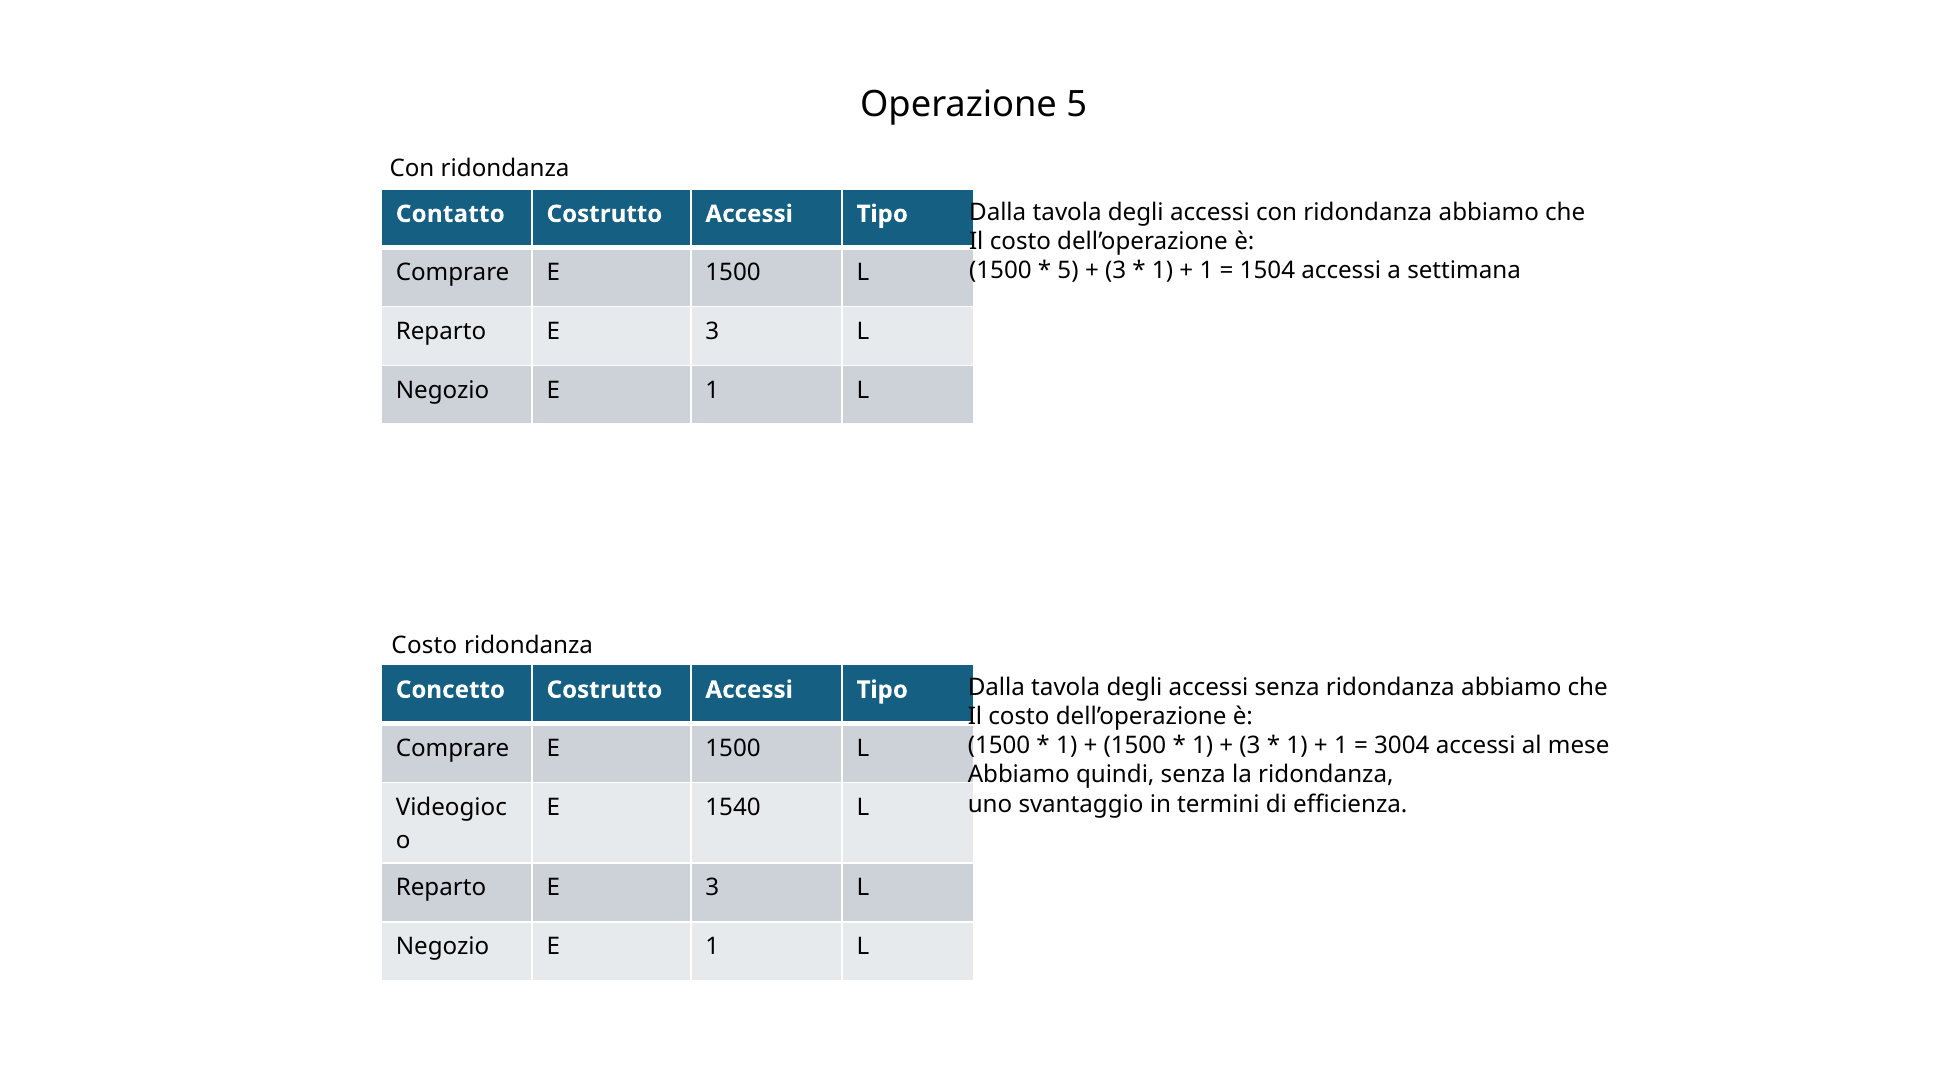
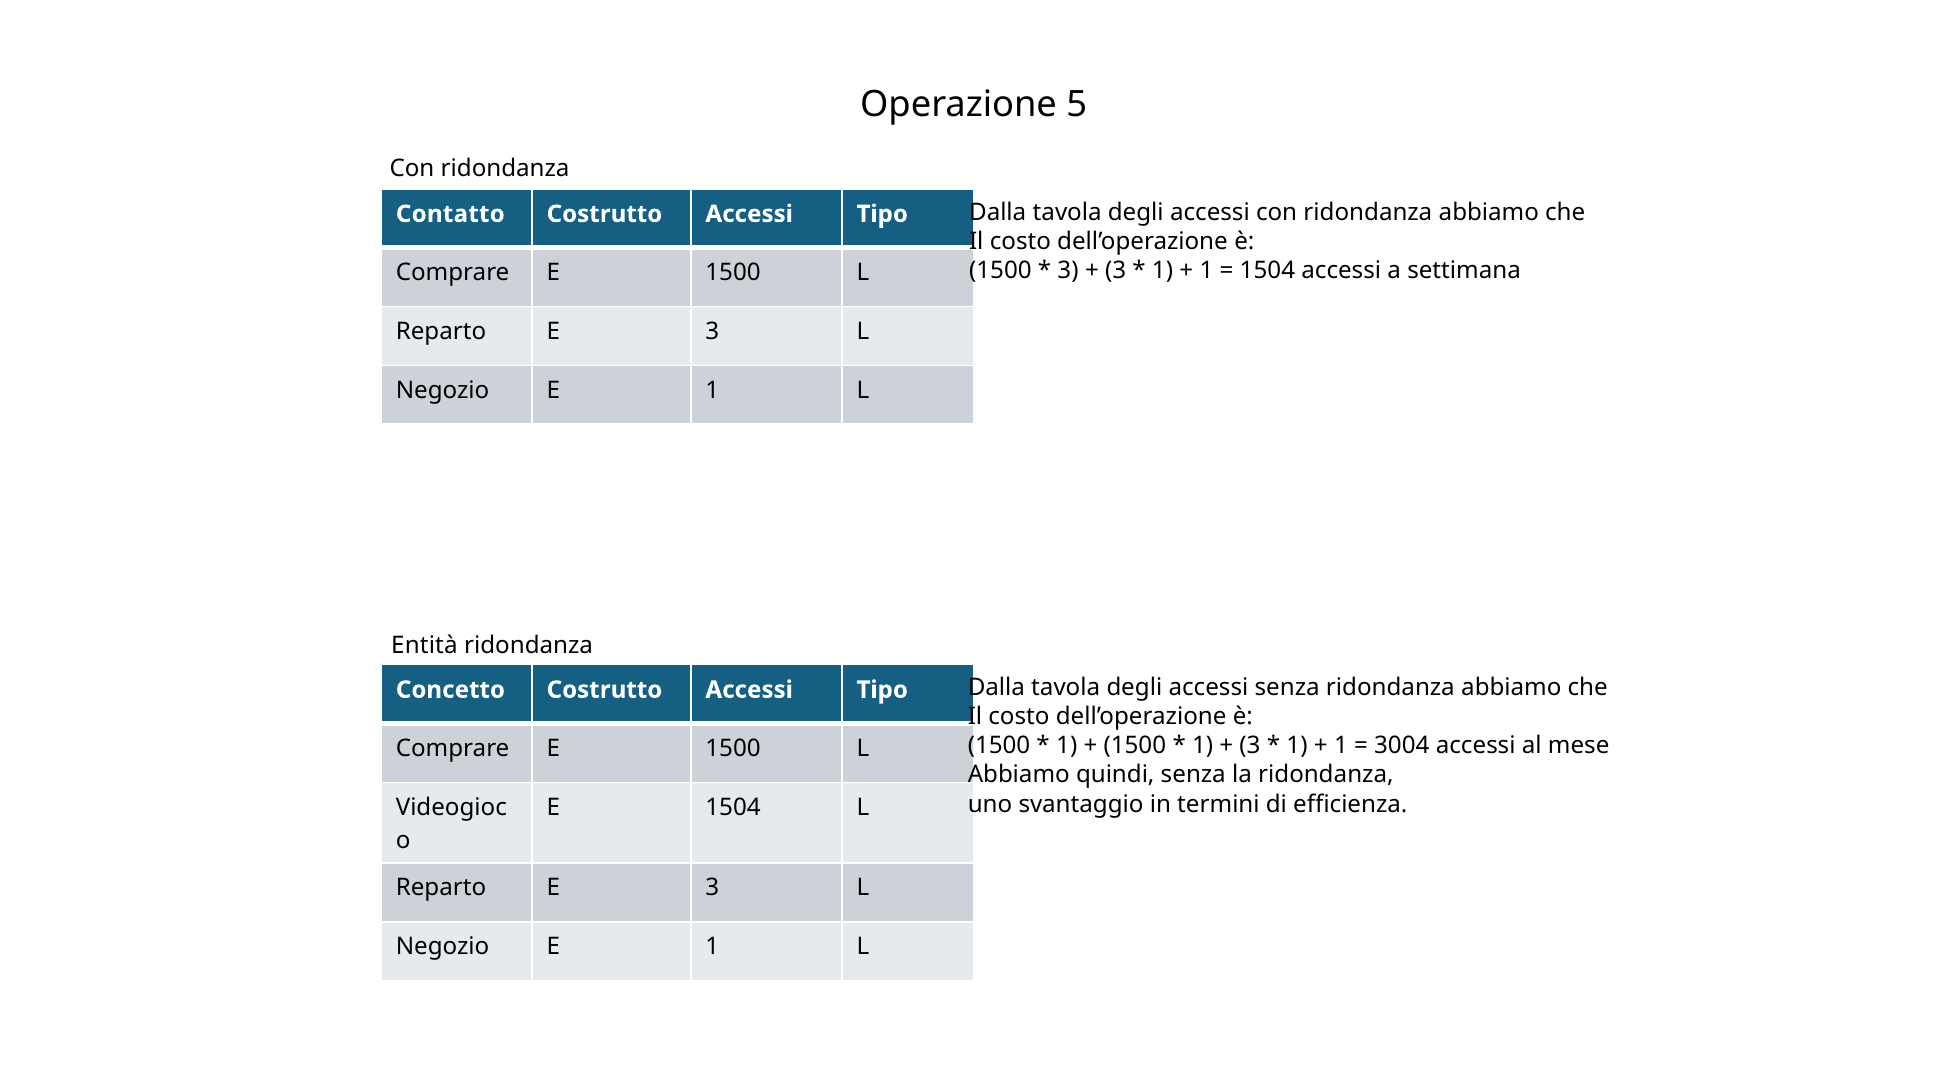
5 at (1068, 270): 5 -> 3
Costo at (424, 645): Costo -> Entità
E 1540: 1540 -> 1504
